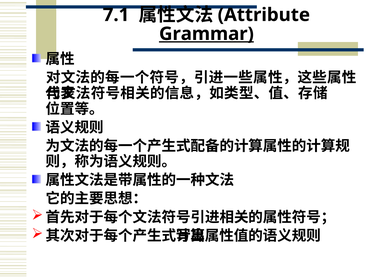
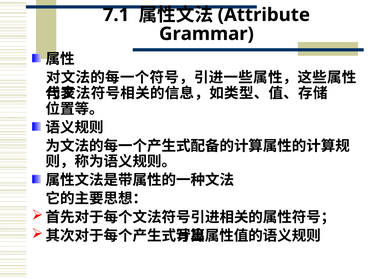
Grammar underline: present -> none
